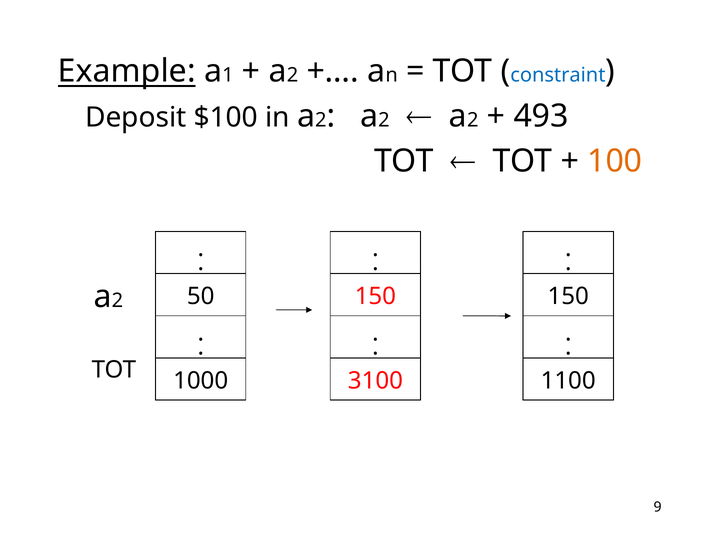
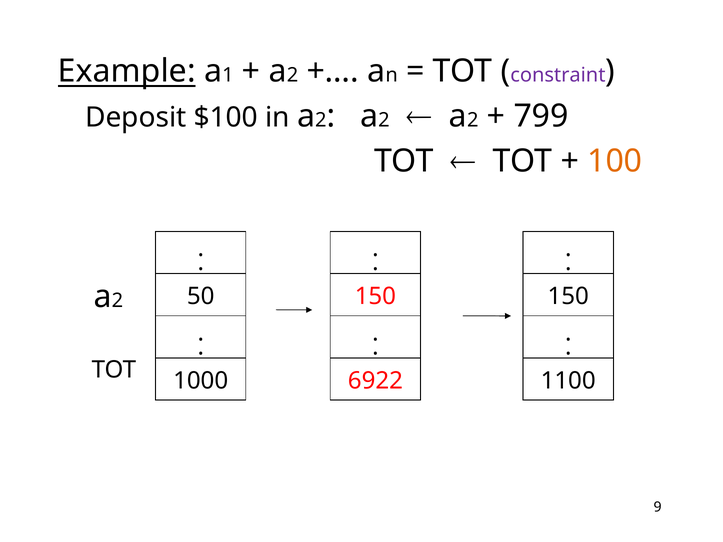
constraint colour: blue -> purple
493: 493 -> 799
3100: 3100 -> 6922
